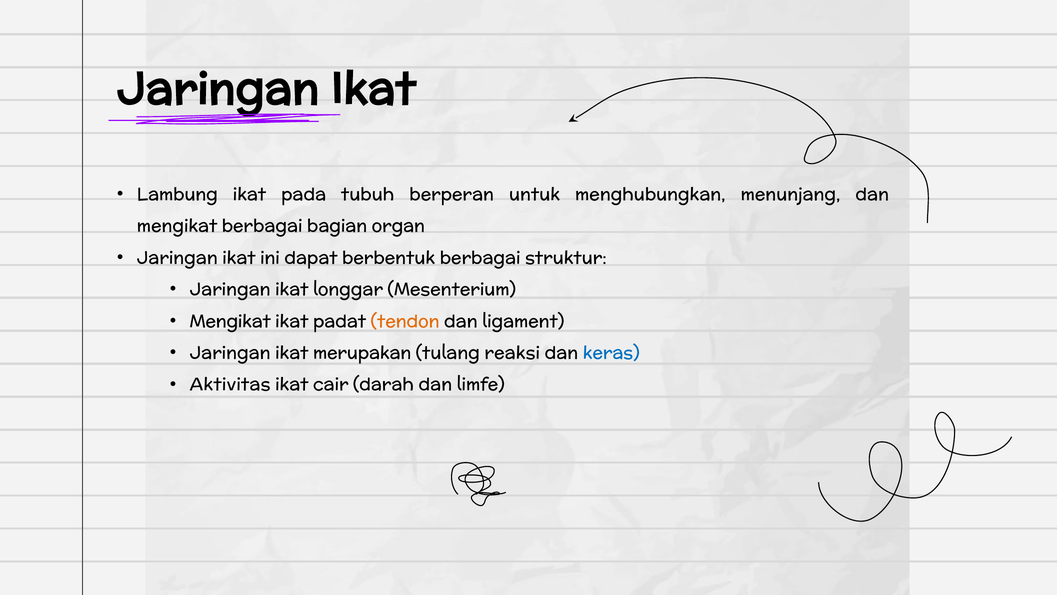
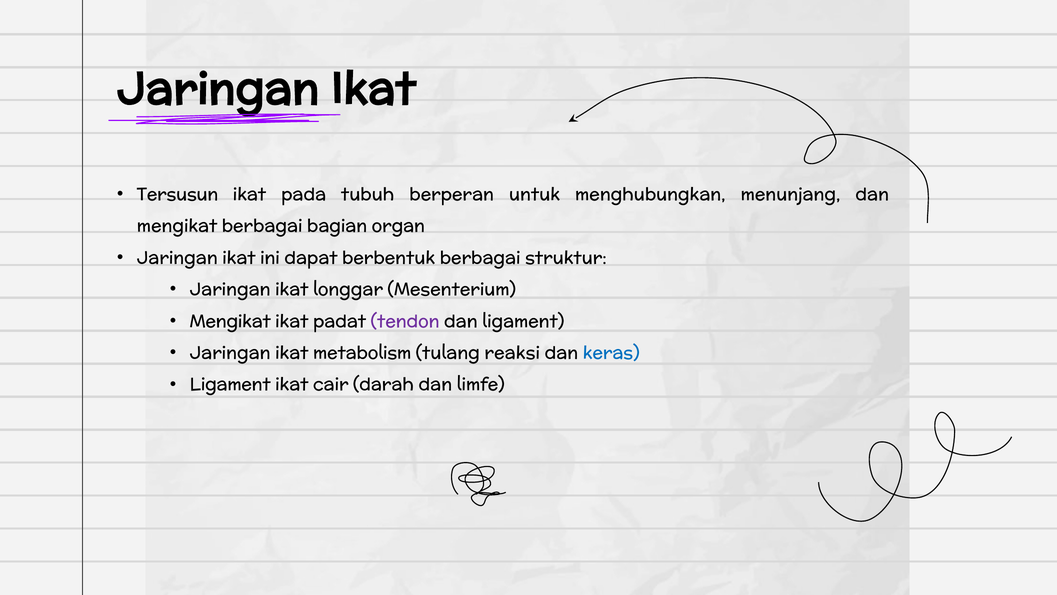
Lambung: Lambung -> Tersusun
tendon colour: orange -> purple
merupakan: merupakan -> metabolism
Aktivitas at (230, 384): Aktivitas -> Ligament
